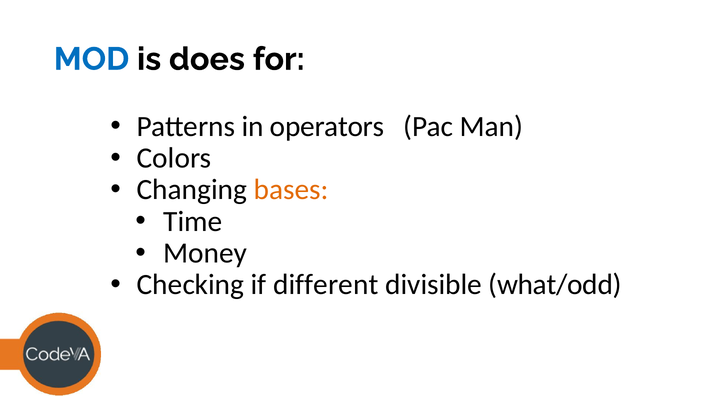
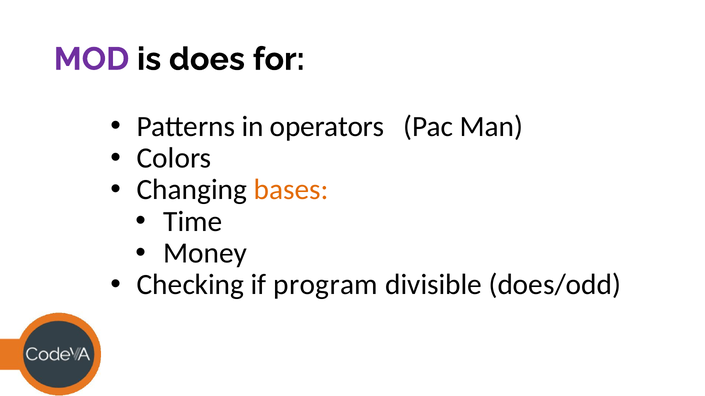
MOD colour: blue -> purple
different: different -> program
what/odd: what/odd -> does/odd
